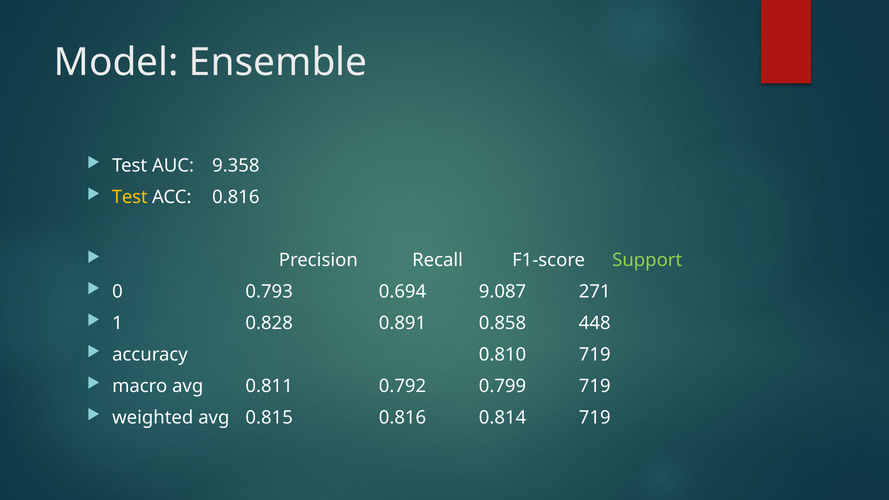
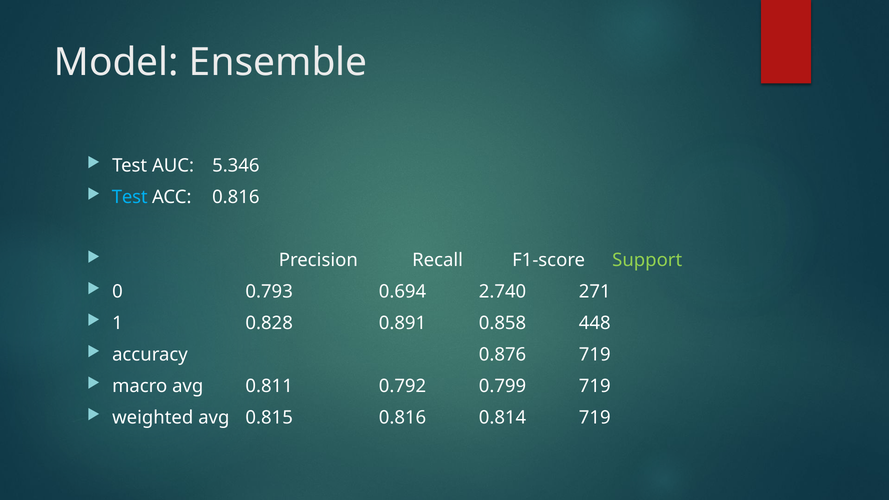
9.358: 9.358 -> 5.346
Test at (130, 197) colour: yellow -> light blue
9.087: 9.087 -> 2.740
0.810: 0.810 -> 0.876
